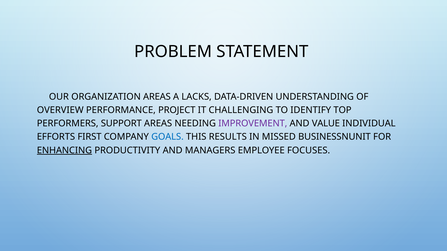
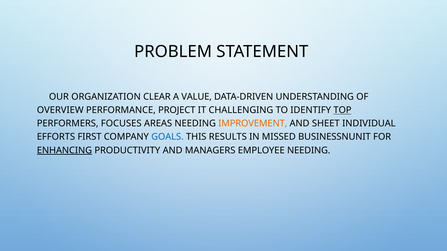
ORGANIZATION AREAS: AREAS -> CLEAR
LACKS: LACKS -> VALUE
TOP underline: none -> present
SUPPORT: SUPPORT -> FOCUSES
IMPROVEMENT colour: purple -> orange
VALUE: VALUE -> SHEET
EMPLOYEE FOCUSES: FOCUSES -> NEEDING
